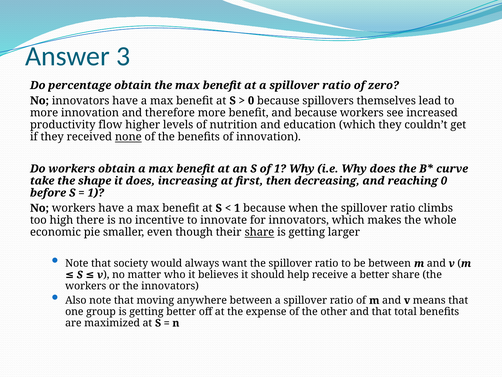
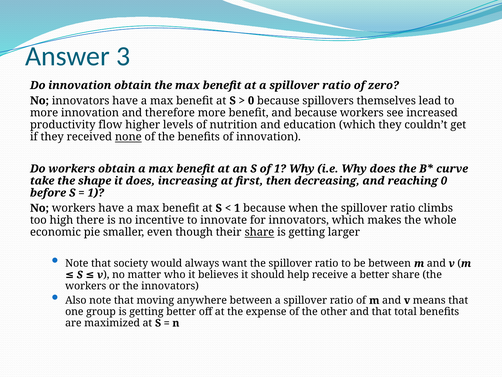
Do percentage: percentage -> innovation
